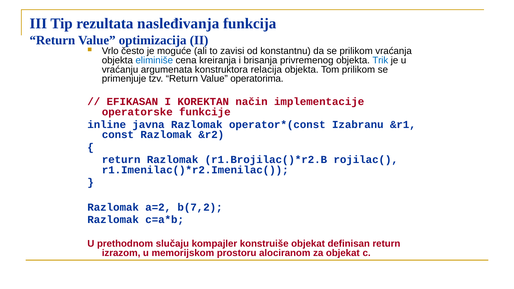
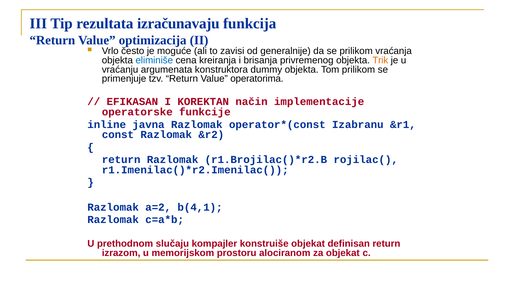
nasleđivanja: nasleđivanja -> izračunavaju
konstantnu: konstantnu -> generalnije
Trik colour: blue -> orange
relacija: relacija -> dummy
b(7,2: b(7,2 -> b(4,1
